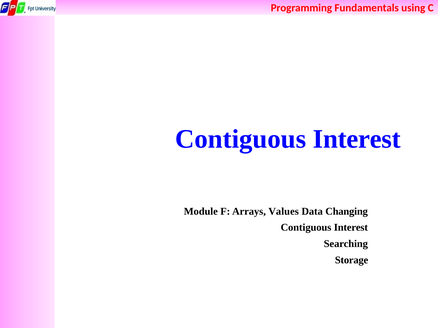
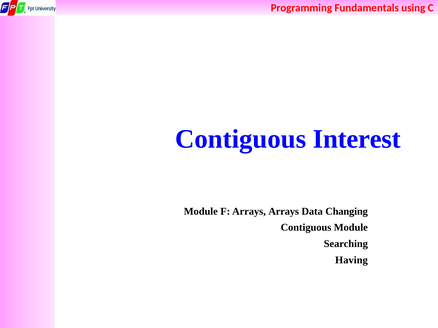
Arrays Values: Values -> Arrays
Interest at (351, 228): Interest -> Module
Storage: Storage -> Having
